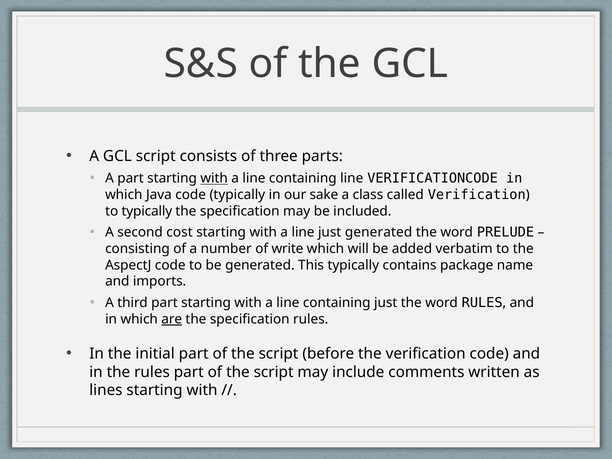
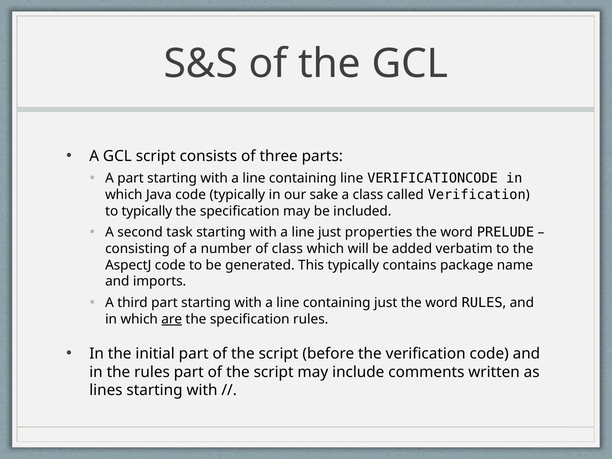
with at (214, 178) underline: present -> none
cost: cost -> task
just generated: generated -> properties
of write: write -> class
